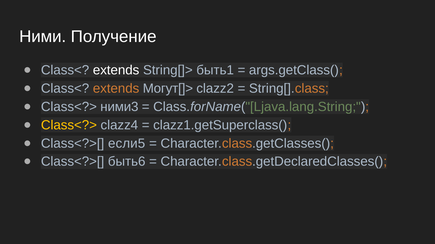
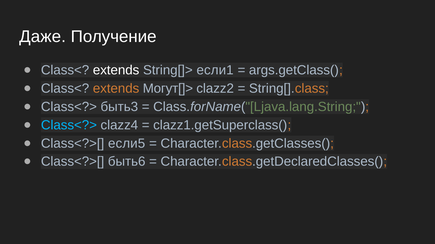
Ними: Ними -> Даже
быть1: быть1 -> если1
ними3: ними3 -> быть3
Class<?> at (69, 125) colour: yellow -> light blue
